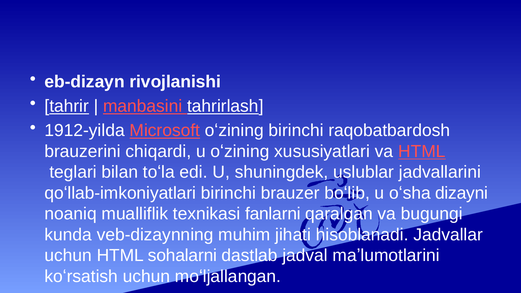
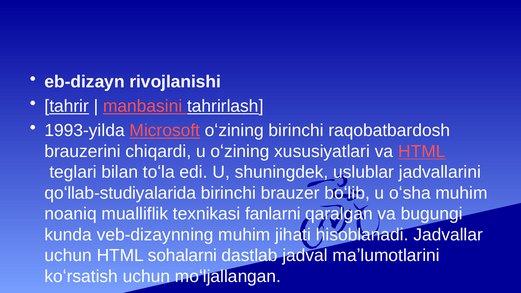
1912-yilda: 1912-yilda -> 1993-yilda
qoʻllab-imkoniyatlari: qoʻllab-imkoniyatlari -> qoʻllab-studiyalarida
oʻsha dizayni: dizayni -> muhim
